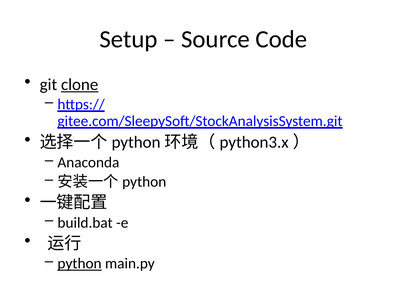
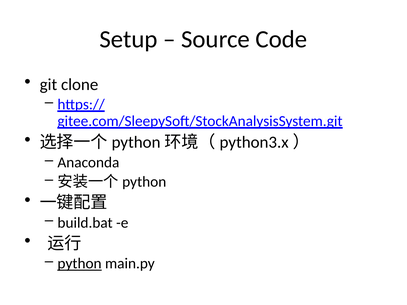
clone underline: present -> none
